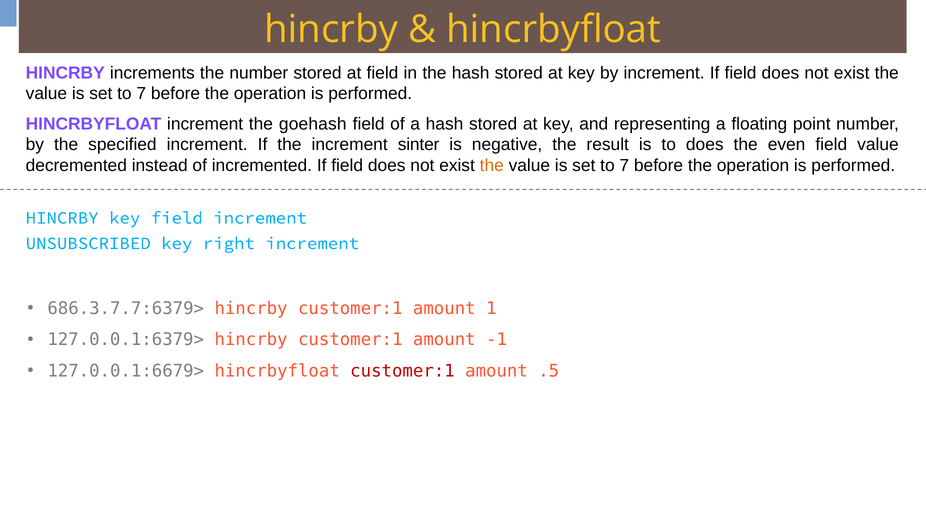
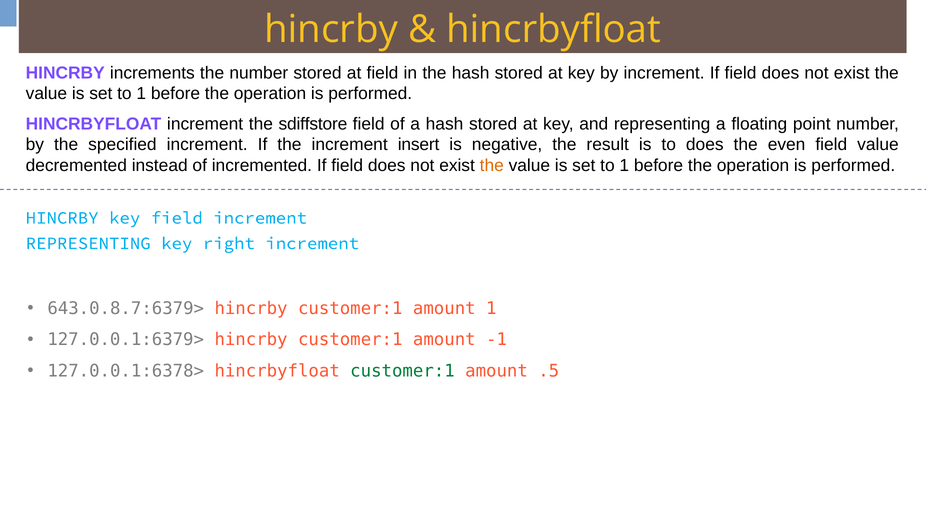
7 at (141, 94): 7 -> 1
goehash: goehash -> sdiffstore
sinter: sinter -> insert
7 at (624, 165): 7 -> 1
UNSUBSCRIBED at (88, 243): UNSUBSCRIBED -> REPRESENTING
686.3.7.7:6379>: 686.3.7.7:6379> -> 643.0.8.7:6379>
127.0.0.1:6679>: 127.0.0.1:6679> -> 127.0.0.1:6378>
customer:1 at (402, 371) colour: red -> green
